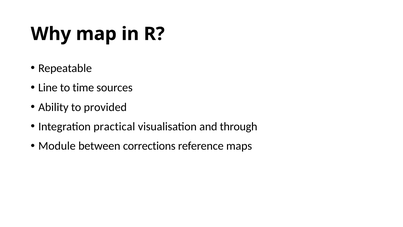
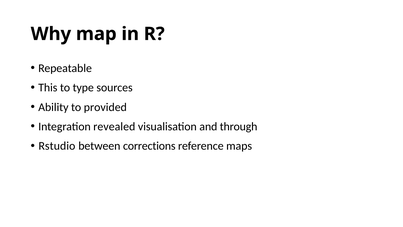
Line: Line -> This
time: time -> type
practical: practical -> revealed
Module: Module -> Rstudio
